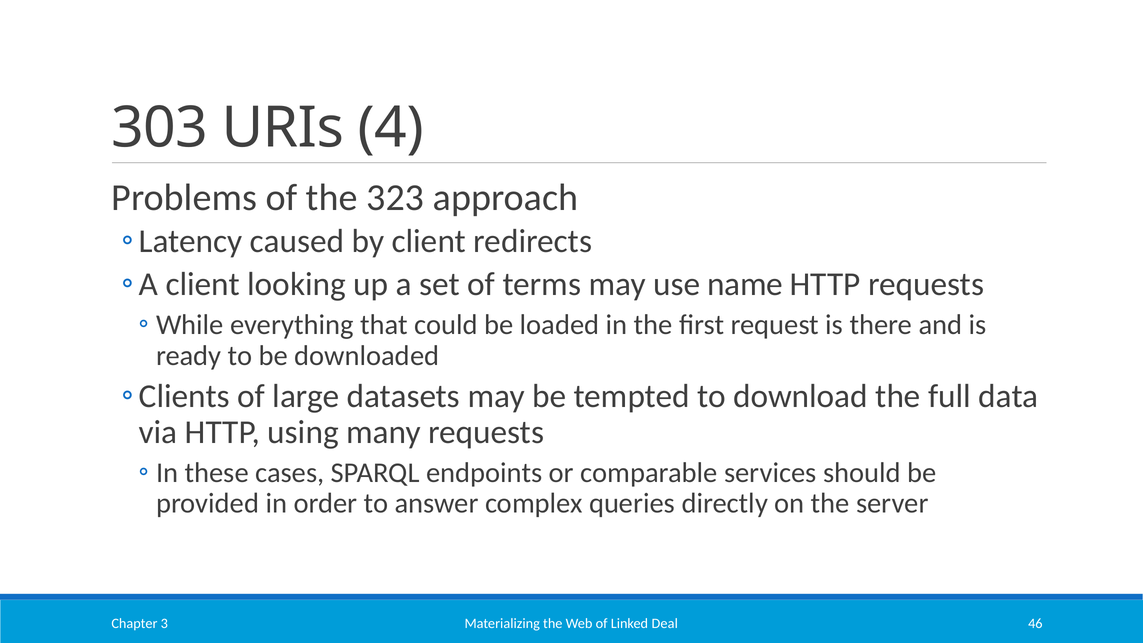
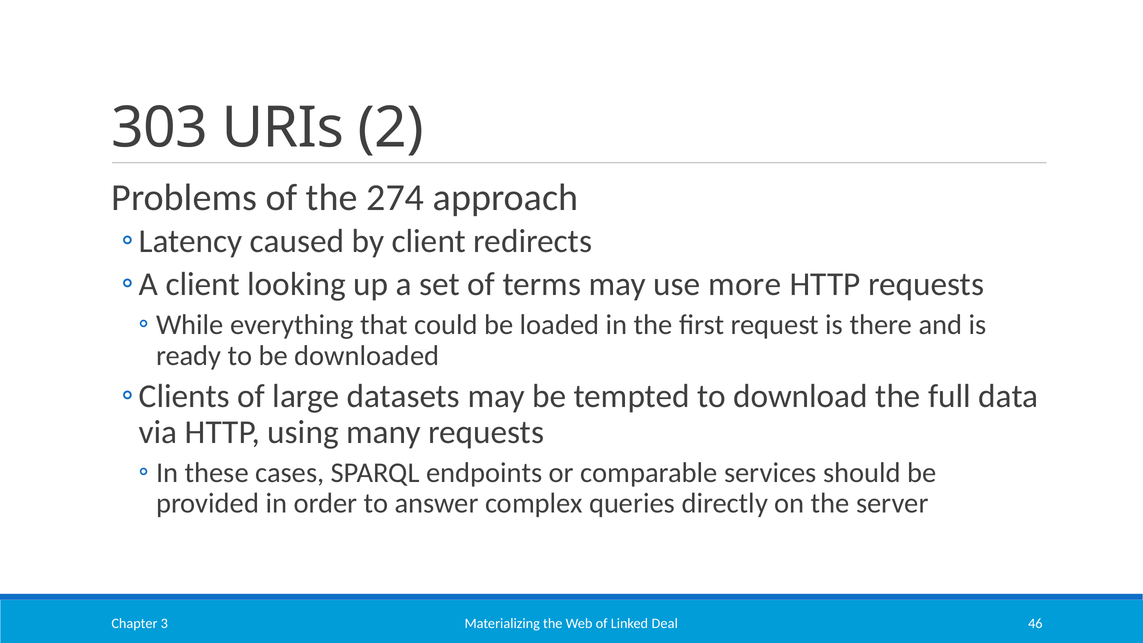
4: 4 -> 2
323: 323 -> 274
name: name -> more
